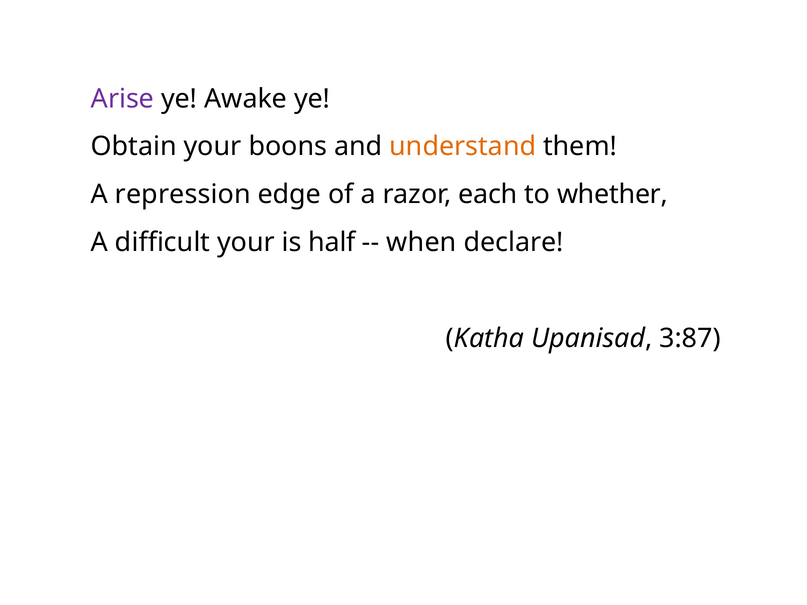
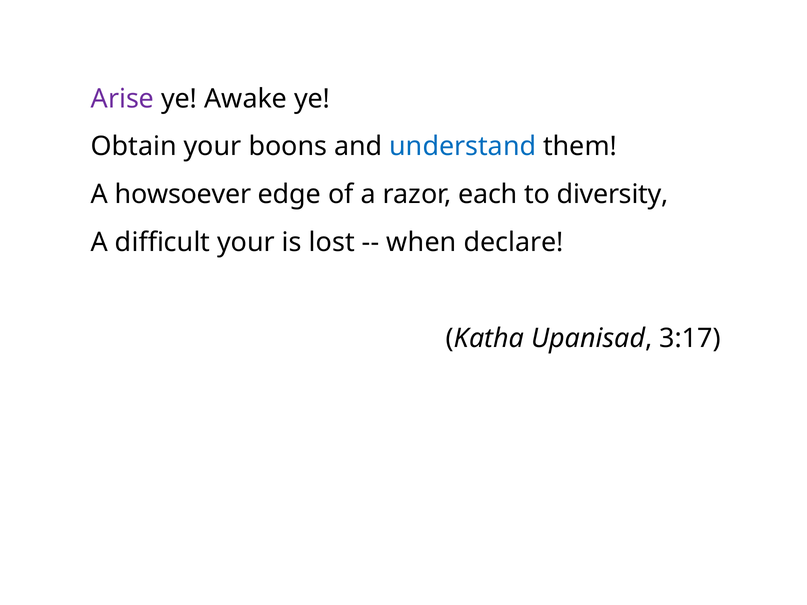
understand colour: orange -> blue
repression: repression -> howsoever
whether: whether -> diversity
half: half -> lost
3:87: 3:87 -> 3:17
